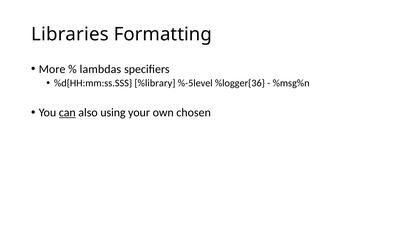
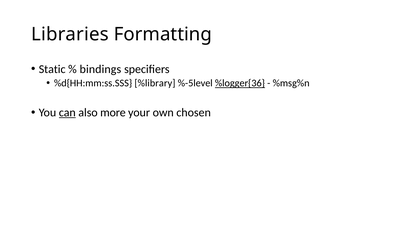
More: More -> Static
lambdas: lambdas -> bindings
%logger{36 underline: none -> present
using: using -> more
